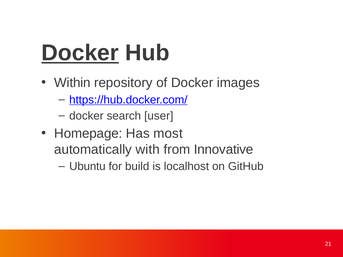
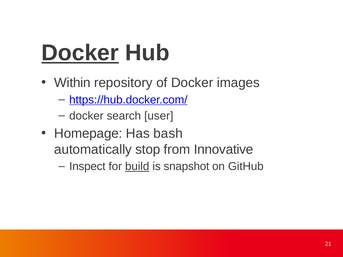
most: most -> bash
with: with -> stop
Ubuntu: Ubuntu -> Inspect
build underline: none -> present
localhost: localhost -> snapshot
